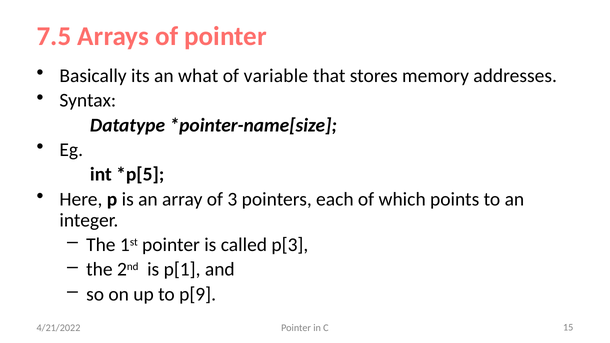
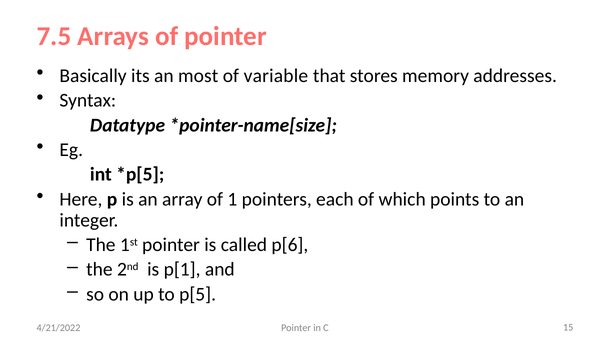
what: what -> most
3: 3 -> 1
p[3: p[3 -> p[6
p[9: p[9 -> p[5
